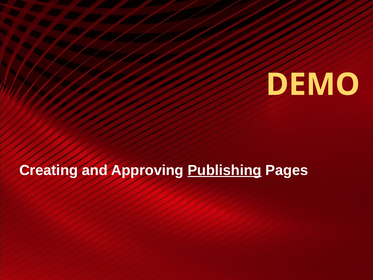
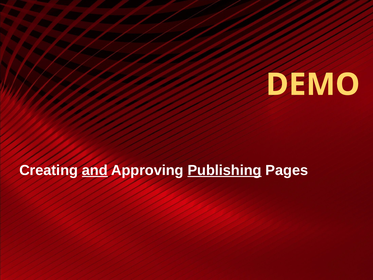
and underline: none -> present
